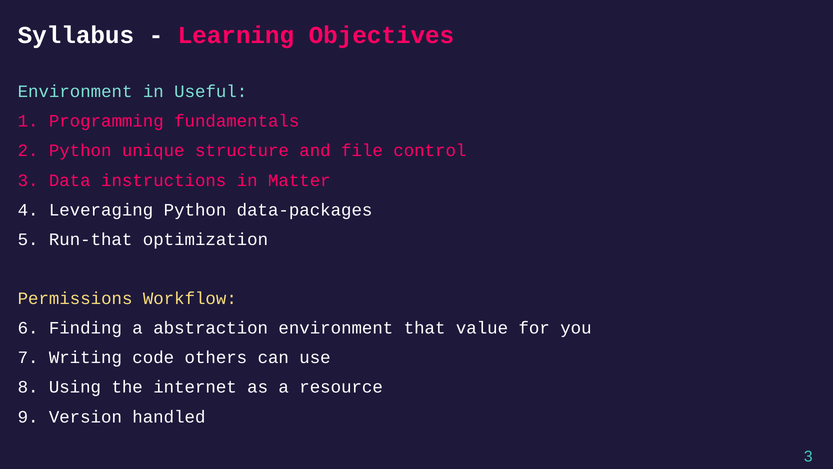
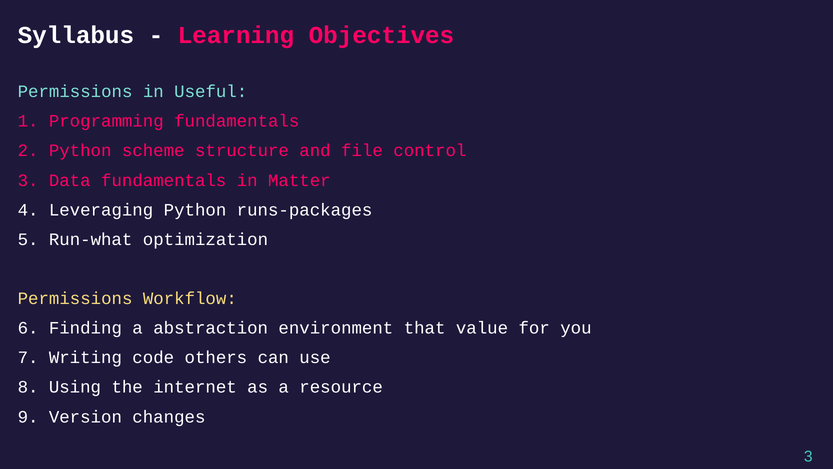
Environment at (75, 91): Environment -> Permissions
unique: unique -> scheme
Data instructions: instructions -> fundamentals
data-packages: data-packages -> runs-packages
Run-that: Run-that -> Run-what
handled: handled -> changes
